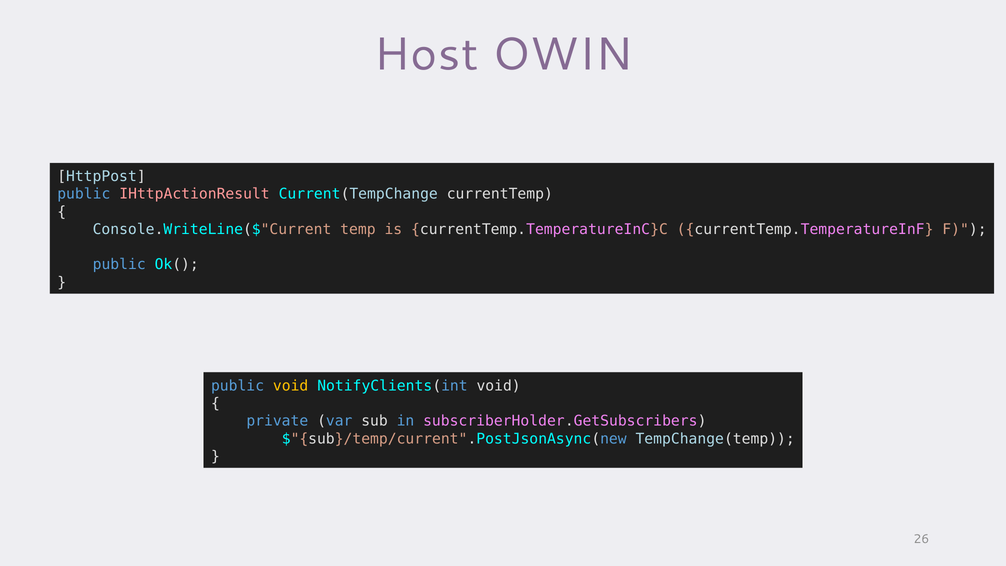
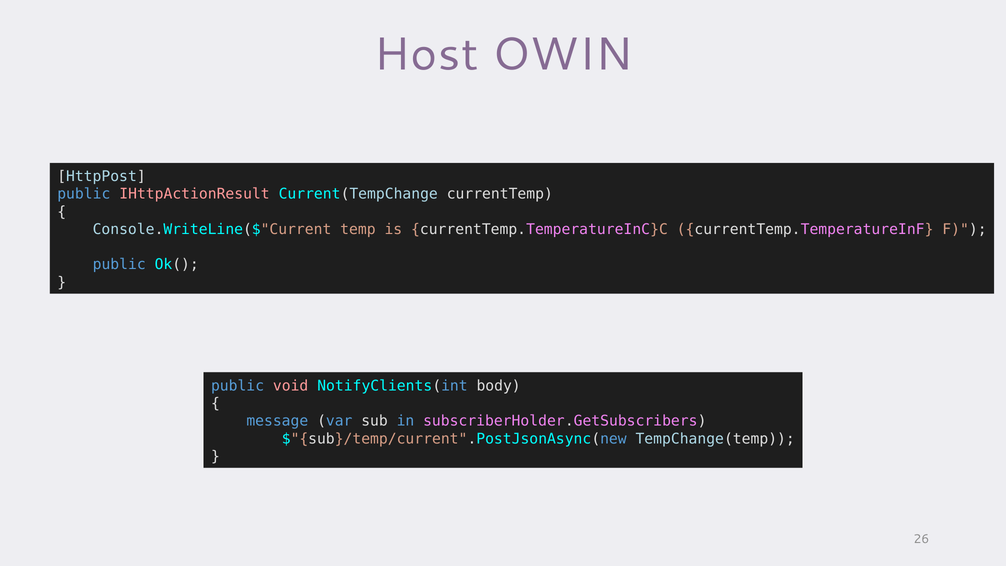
void at (291, 386) colour: yellow -> pink
NotifyClients(int void: void -> body
private: private -> message
